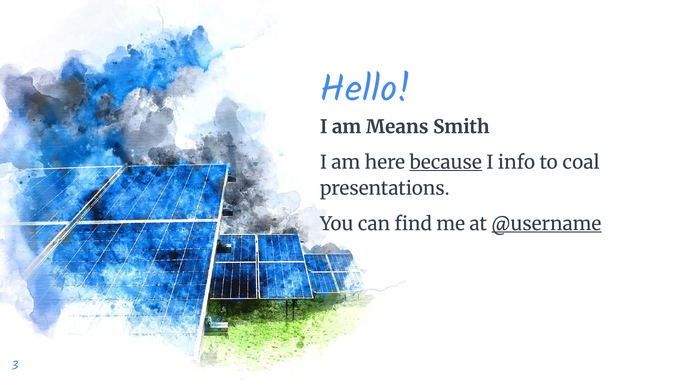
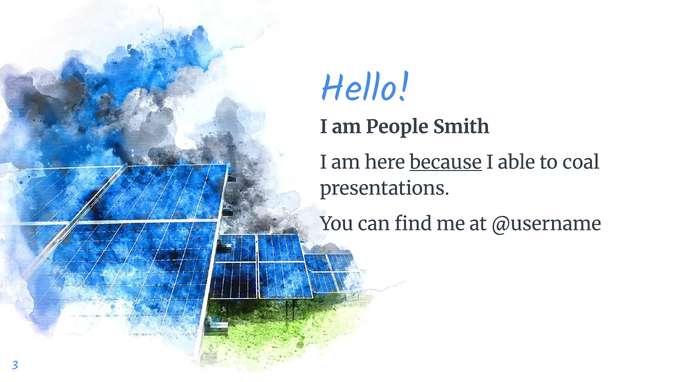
Means: Means -> People
info: info -> able
@username underline: present -> none
